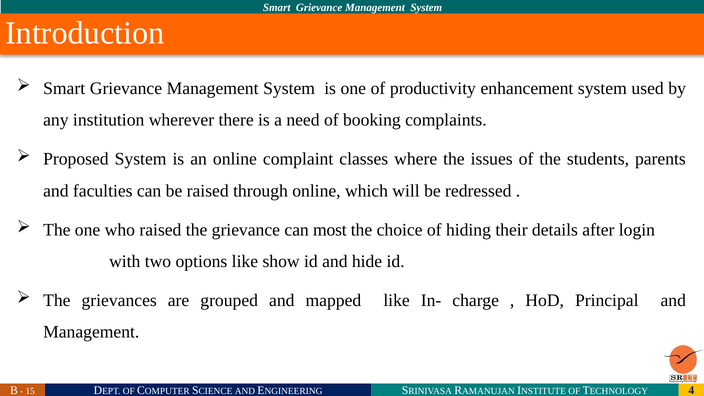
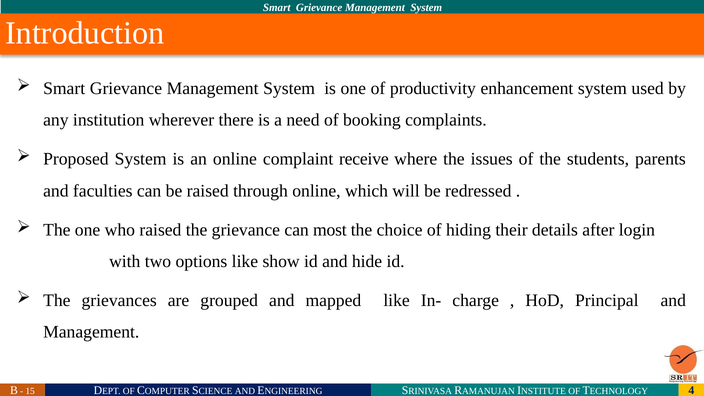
classes: classes -> receive
